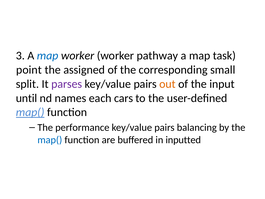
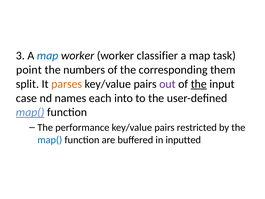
pathway: pathway -> classifier
assigned: assigned -> numbers
small: small -> them
parses colour: purple -> orange
out colour: orange -> purple
the at (199, 84) underline: none -> present
until: until -> case
cars: cars -> into
balancing: balancing -> restricted
